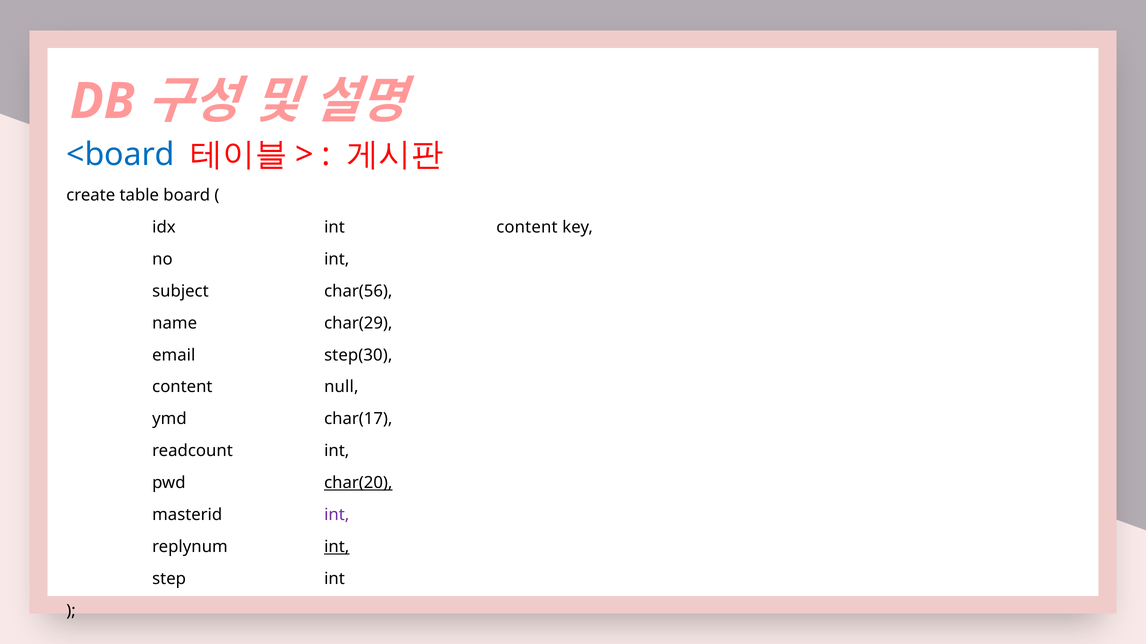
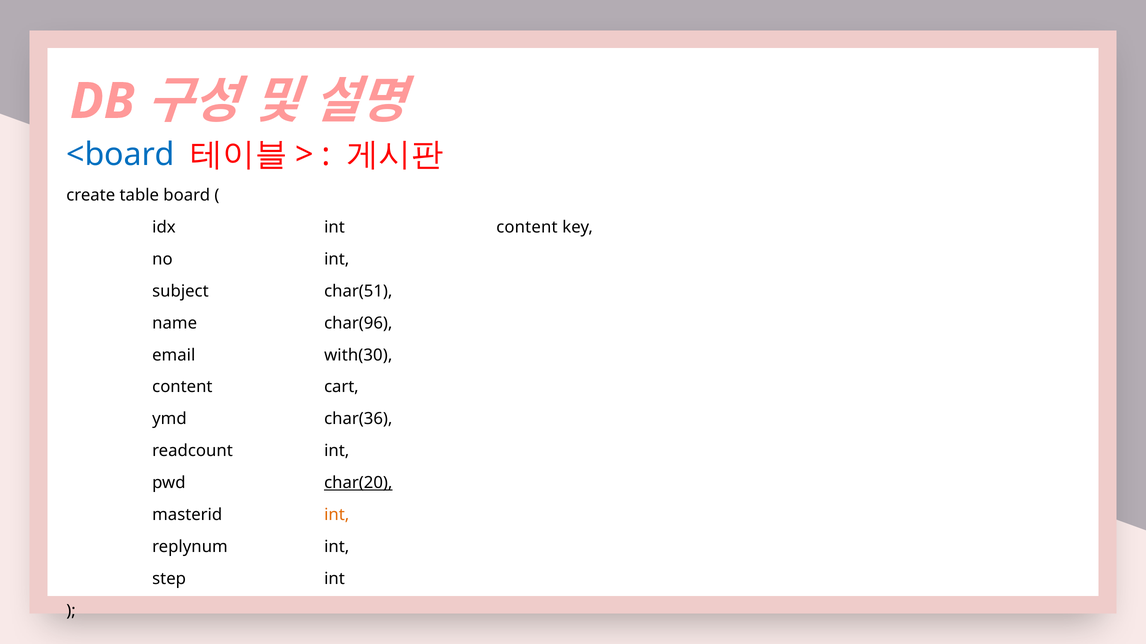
char(56: char(56 -> char(51
char(29: char(29 -> char(96
step(30: step(30 -> with(30
null: null -> cart
char(17: char(17 -> char(36
int at (337, 515) colour: purple -> orange
int at (337, 547) underline: present -> none
